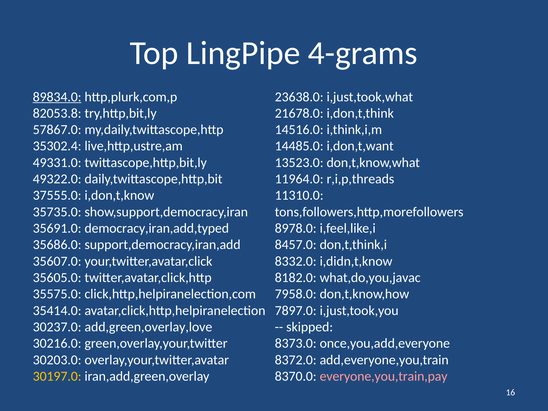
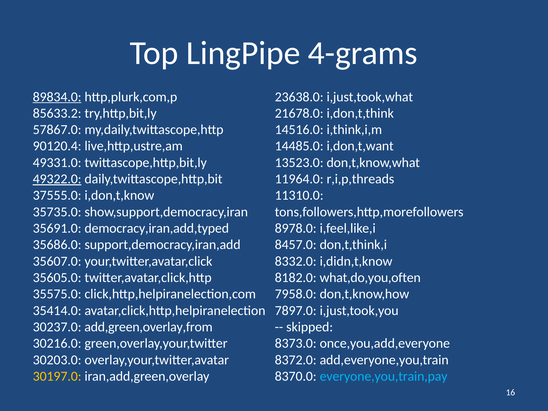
82053.8: 82053.8 -> 85633.2
35302.4: 35302.4 -> 90120.4
49322.0 underline: none -> present
what,do,you,javac: what,do,you,javac -> what,do,you,often
add,green,overlay,love: add,green,overlay,love -> add,green,overlay,from
everyone,you,train,pay colour: pink -> light blue
